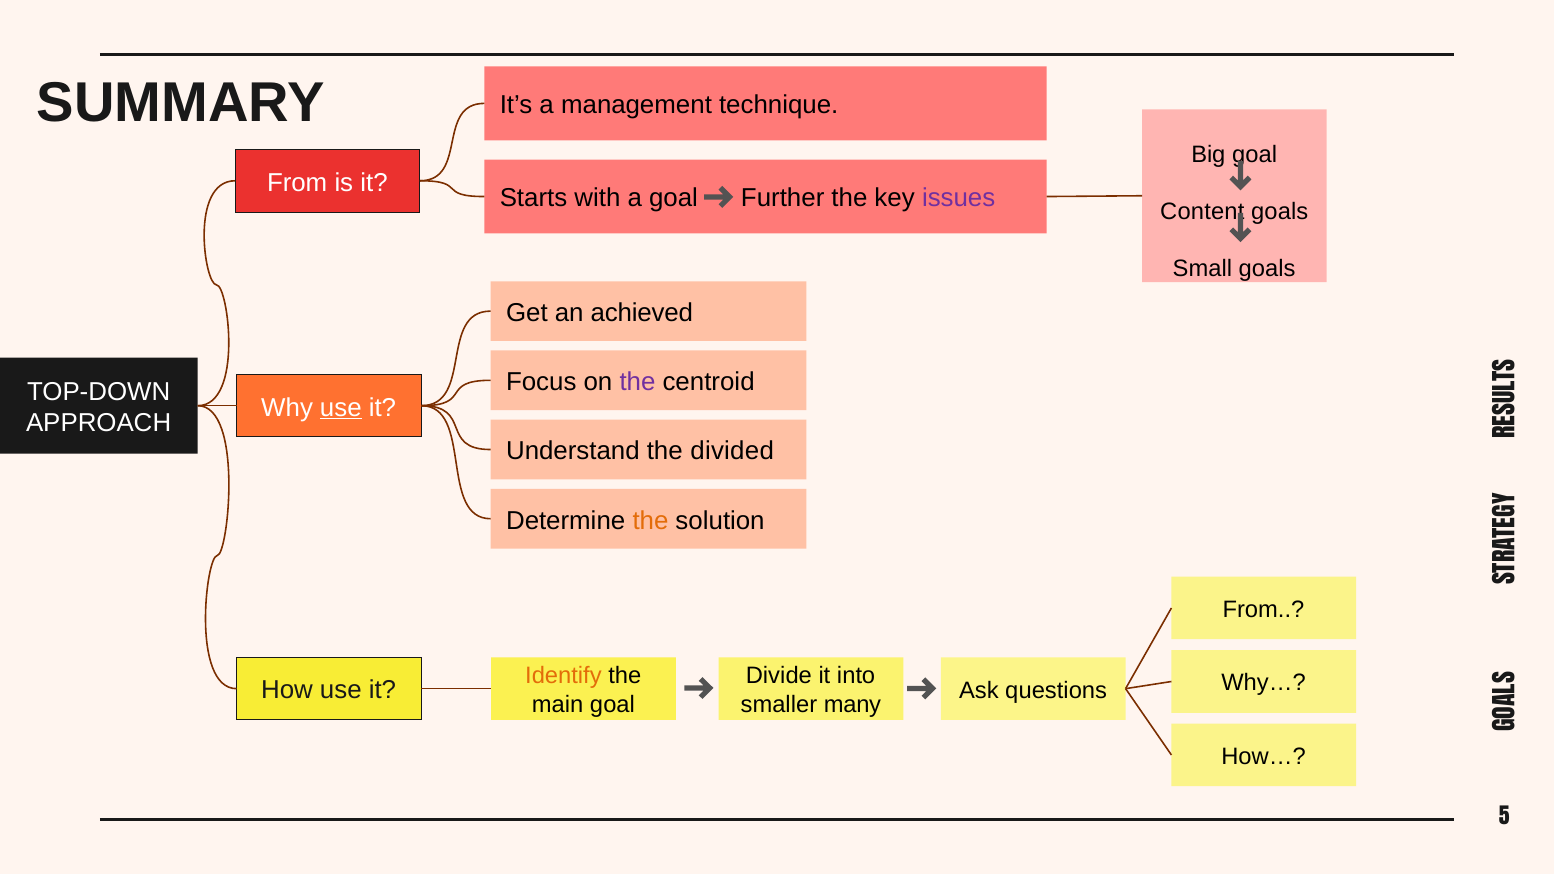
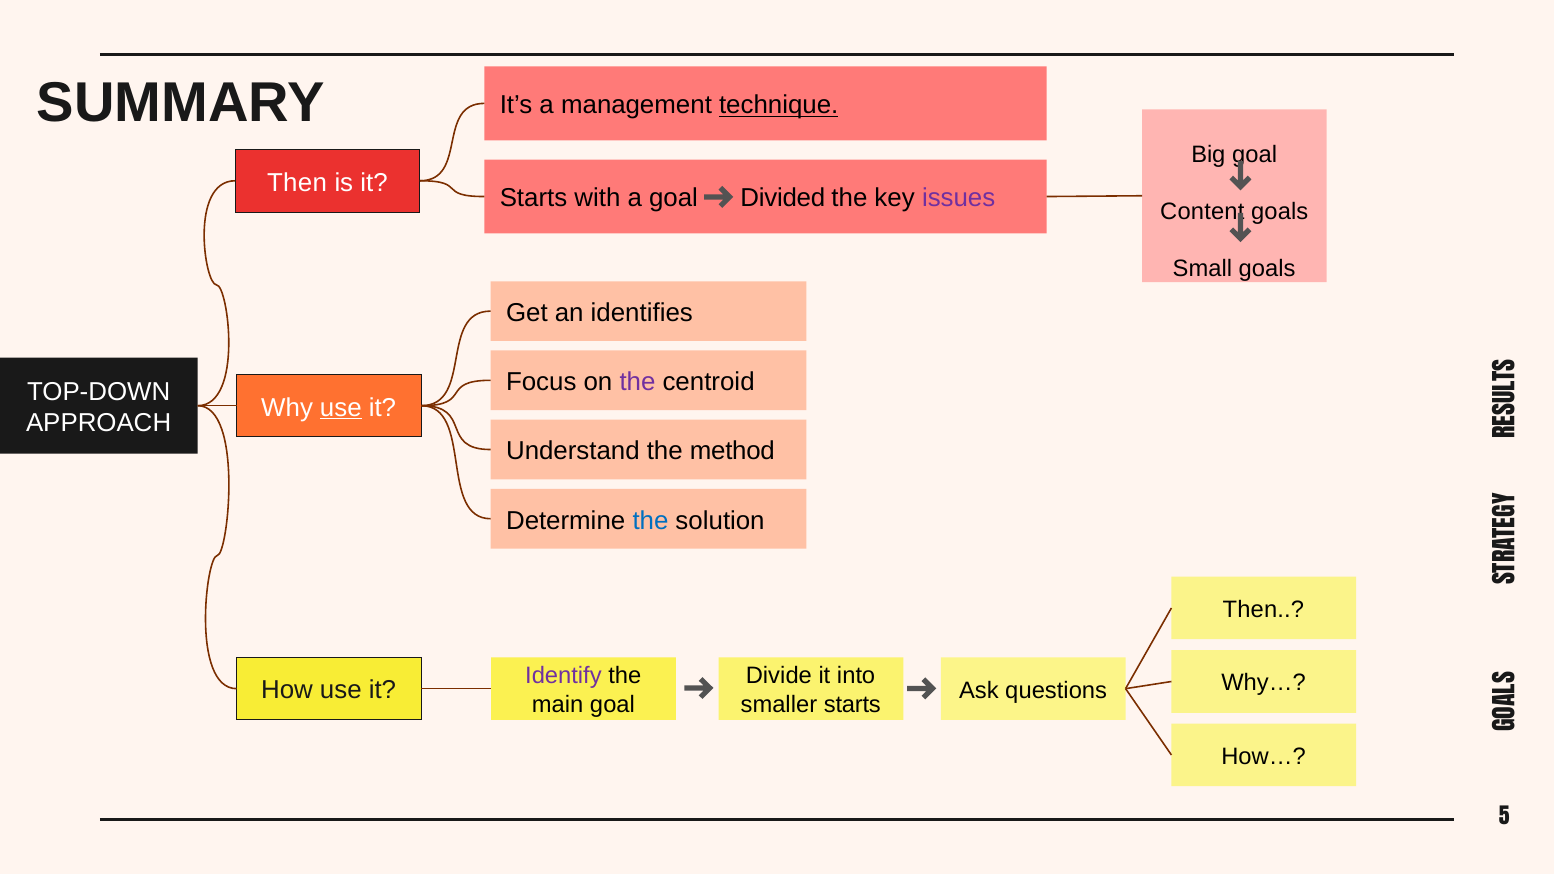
technique underline: none -> present
From at (297, 183): From -> Then
Further: Further -> Divided
achieved: achieved -> identifies
divided: divided -> method
the at (650, 521) colour: orange -> blue
From at (1263, 610): From -> Then
Identify colour: orange -> purple
smaller many: many -> starts
